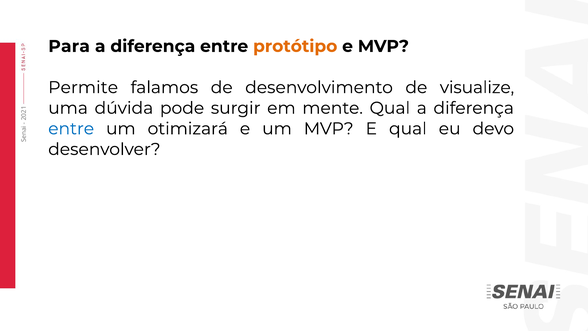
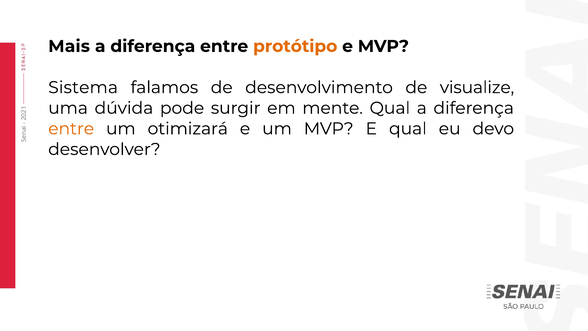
Para: Para -> Mais
Permite: Permite -> Sistema
entre at (71, 129) colour: blue -> orange
